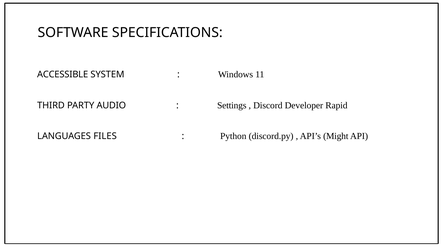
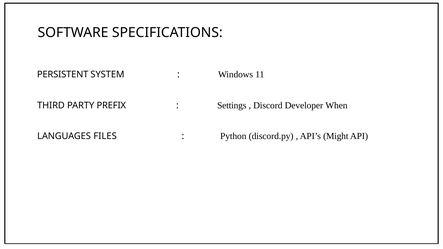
ACCESSIBLE: ACCESSIBLE -> PERSISTENT
AUDIO: AUDIO -> PREFIX
Rapid: Rapid -> When
